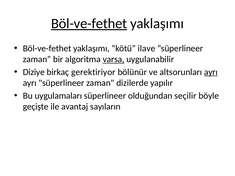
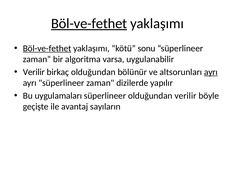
Böl-ve-fethet at (47, 48) underline: none -> present
ilave: ilave -> sonu
varsa underline: present -> none
Diziye at (34, 72): Diziye -> Verilir
birkaç gerektiriyor: gerektiriyor -> olduğundan
olduğundan seçilir: seçilir -> verilir
